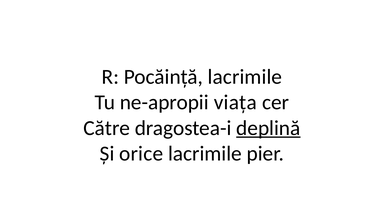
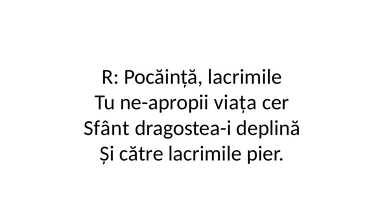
Către: Către -> Sfânt
deplină underline: present -> none
orice: orice -> către
